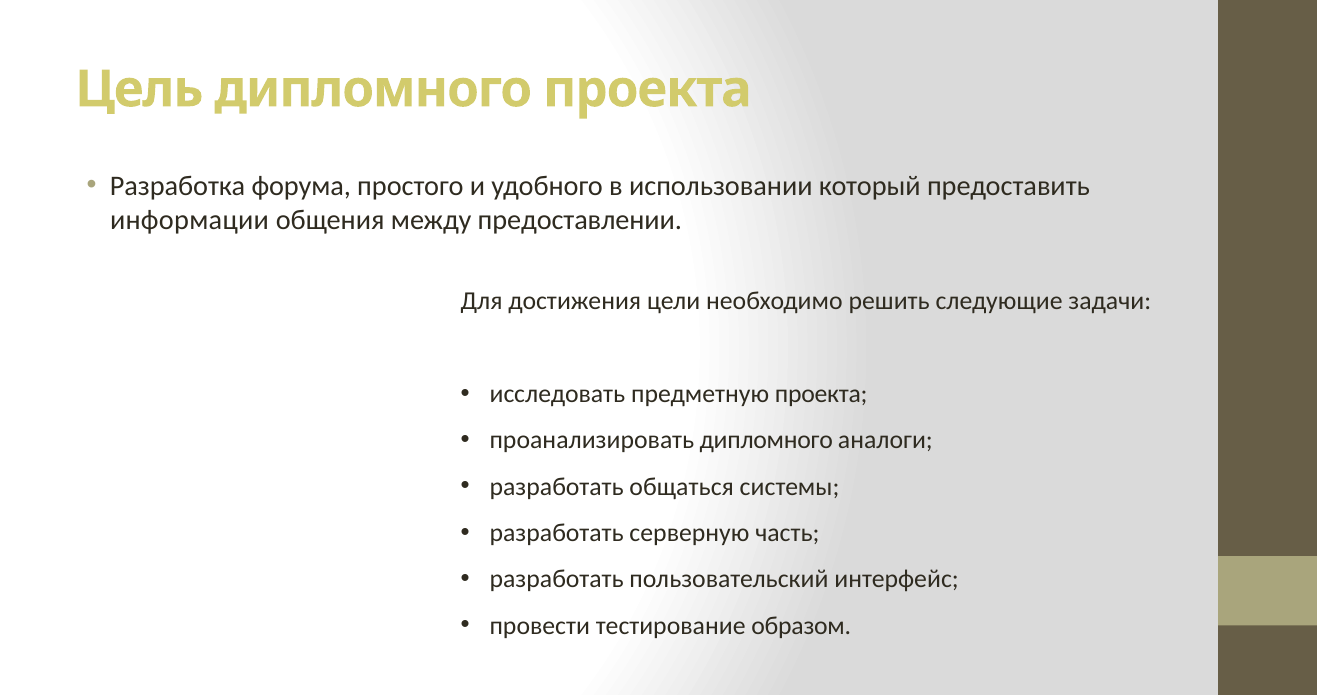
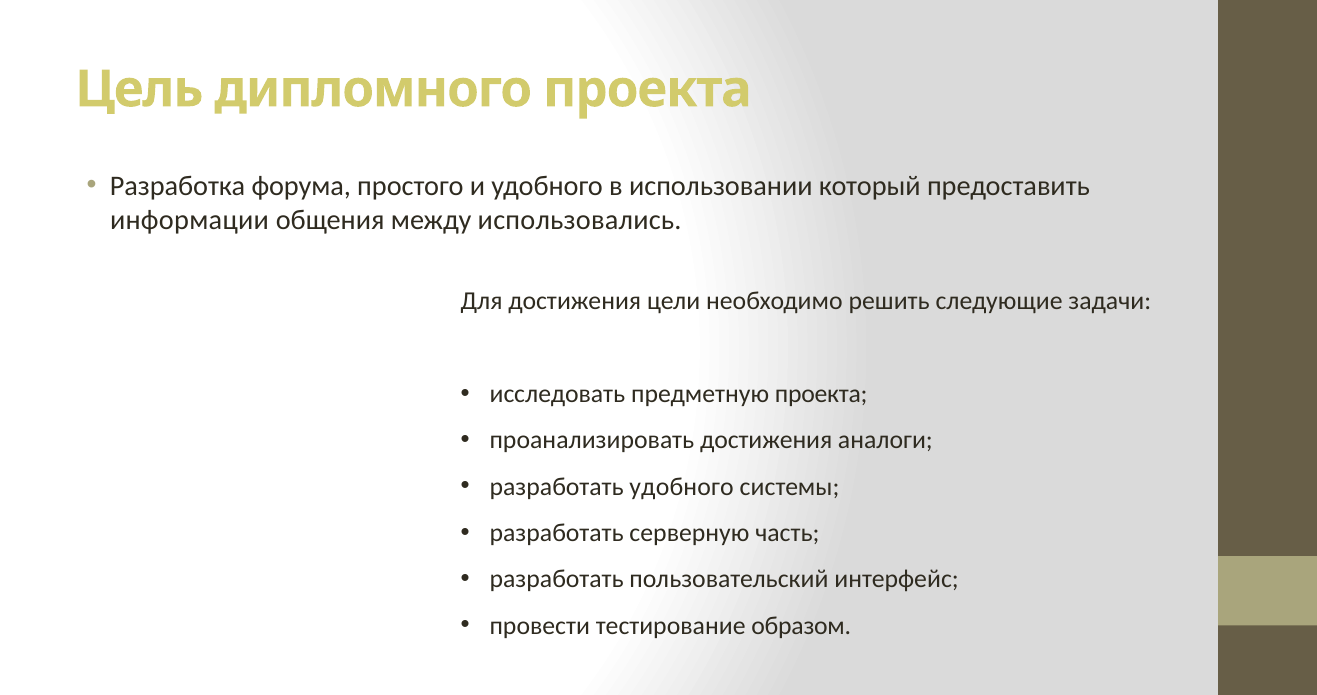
предоставлении: предоставлении -> использовались
проанализировать дипломного: дипломного -> достижения
разработать общаться: общаться -> удобного
